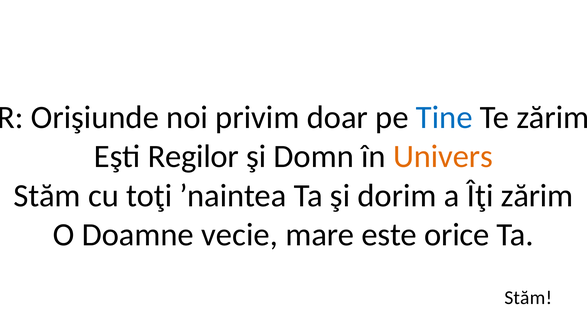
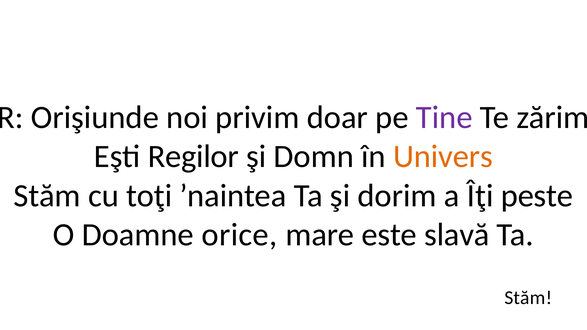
Tine colour: blue -> purple
Îţi zărim: zărim -> peste
vecie: vecie -> orice
orice: orice -> slavă
